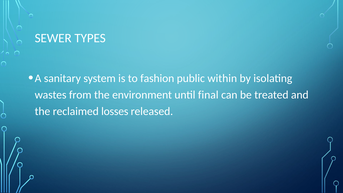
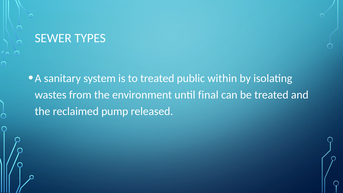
to fashion: fashion -> treated
losses: losses -> pump
